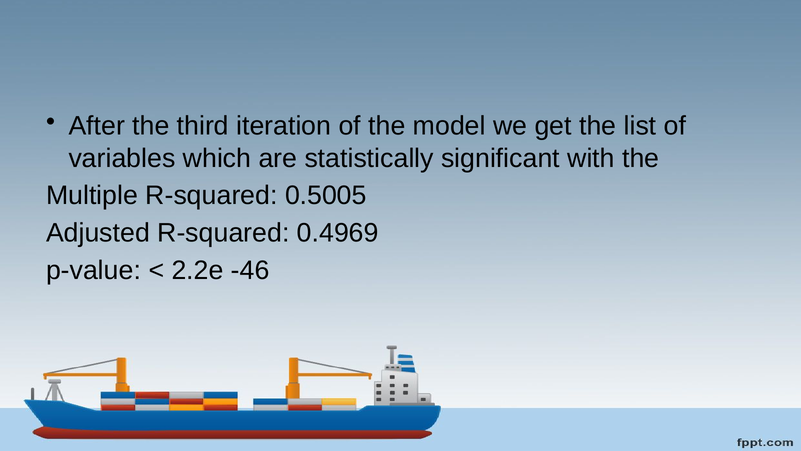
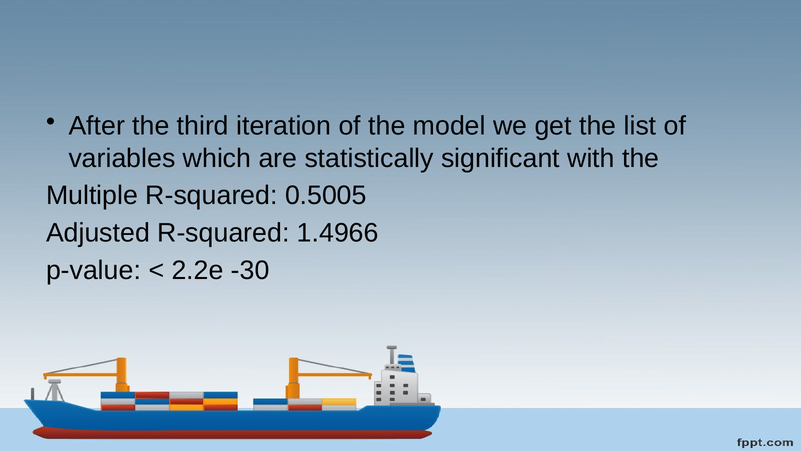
0.4969: 0.4969 -> 1.4966
-46: -46 -> -30
